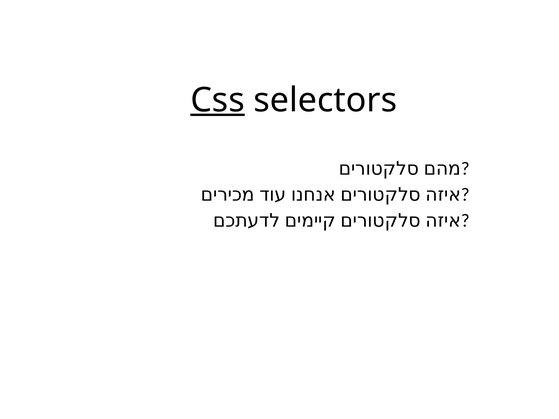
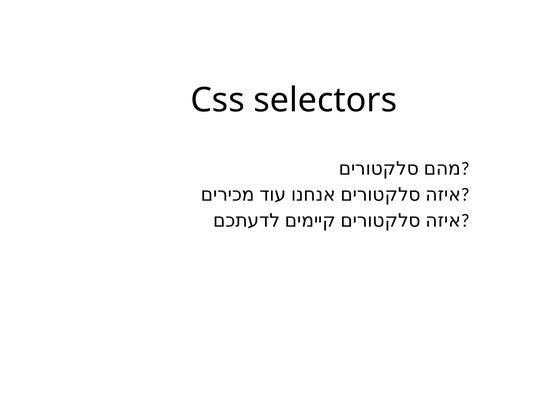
Css underline: present -> none
